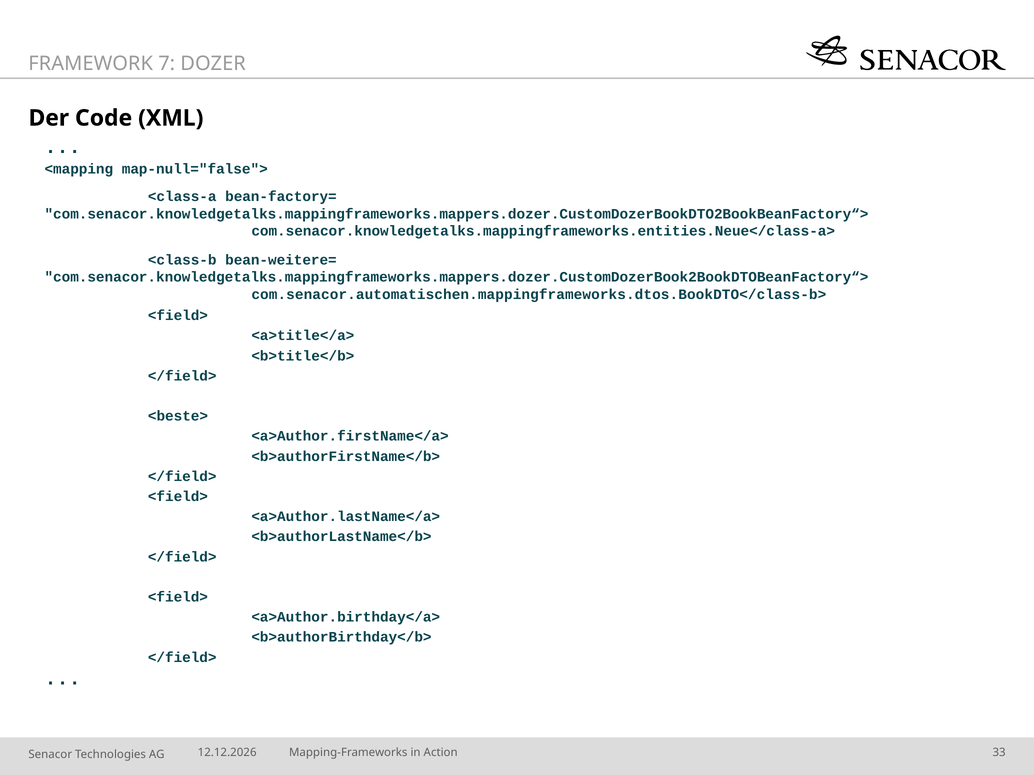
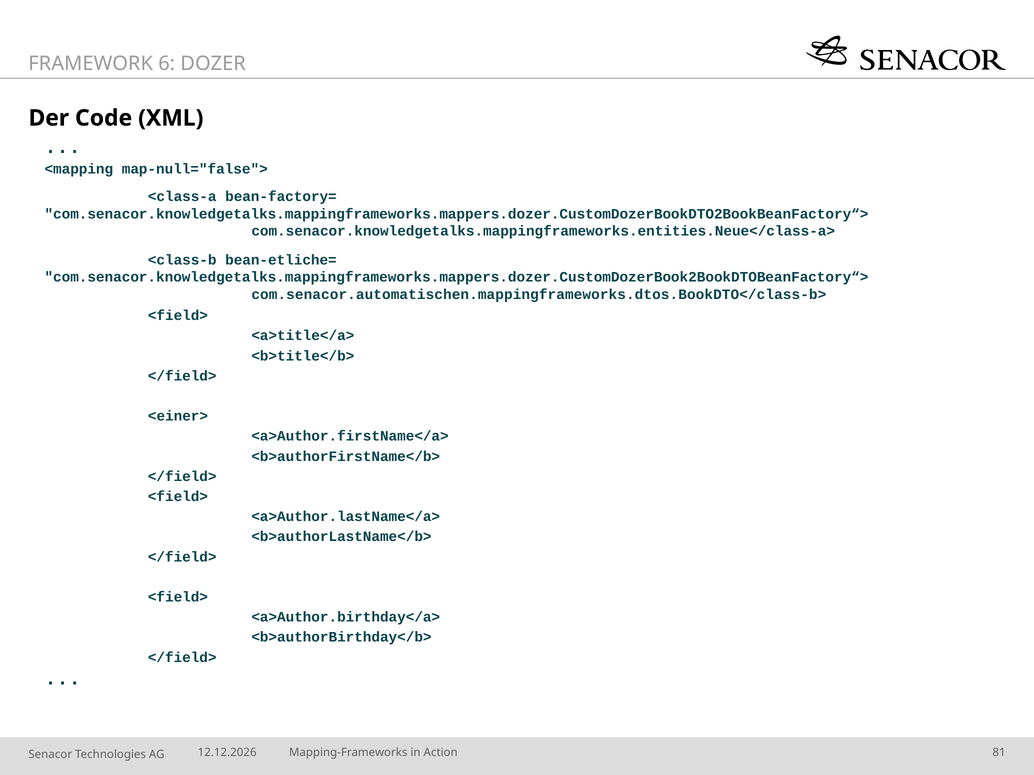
7: 7 -> 6
bean-weitere=: bean-weitere= -> bean-etliche=
<beste>: <beste> -> <einer>
33: 33 -> 81
